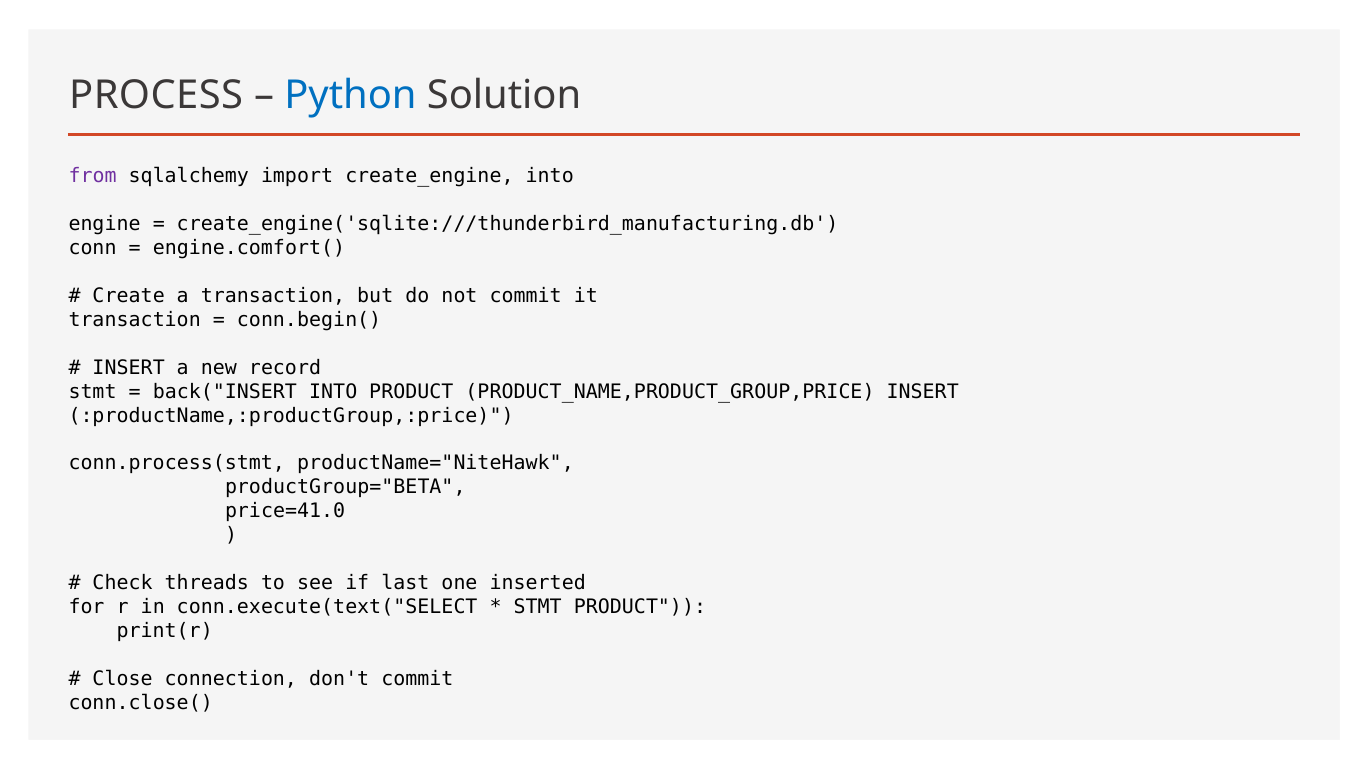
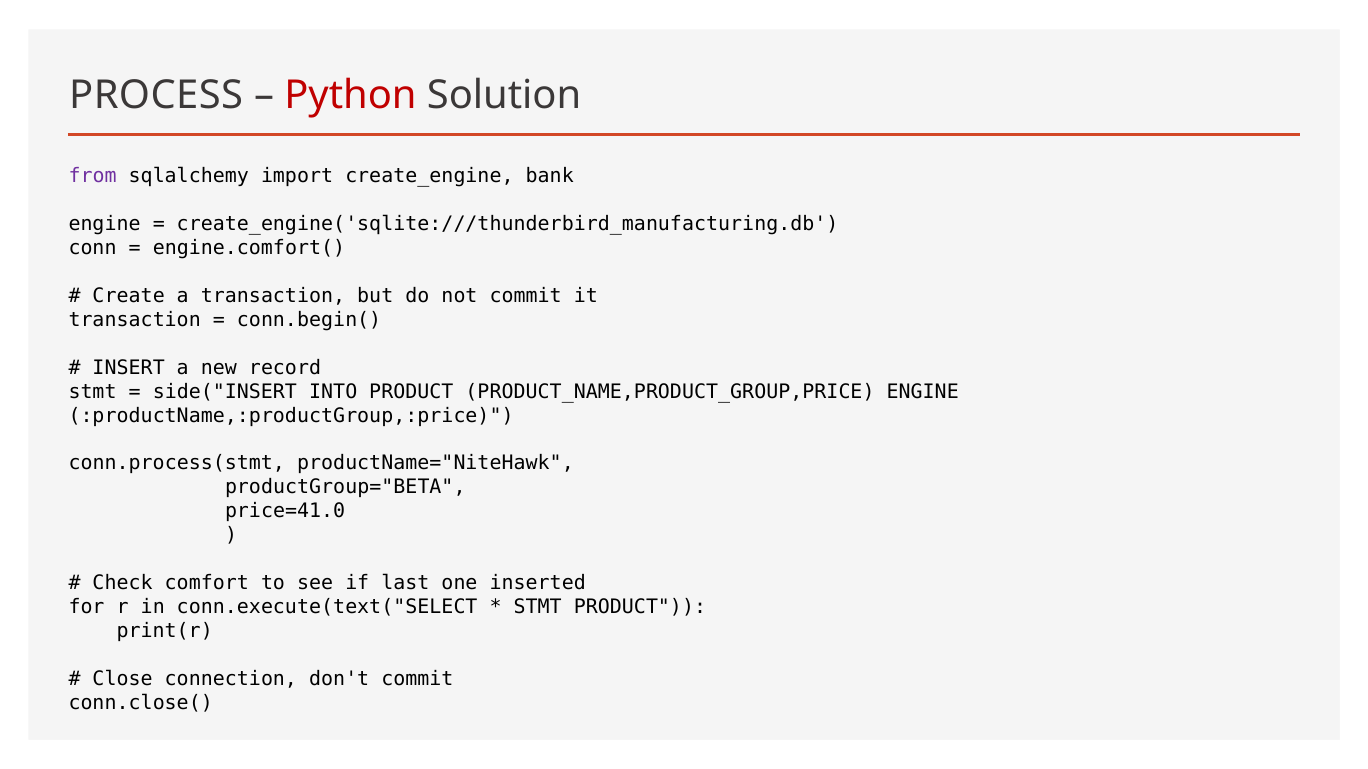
Python colour: blue -> red
create_engine into: into -> bank
back("INSERT: back("INSERT -> side("INSERT
PRODUCT_NAME,PRODUCT_GROUP,PRICE INSERT: INSERT -> ENGINE
threads: threads -> comfort
